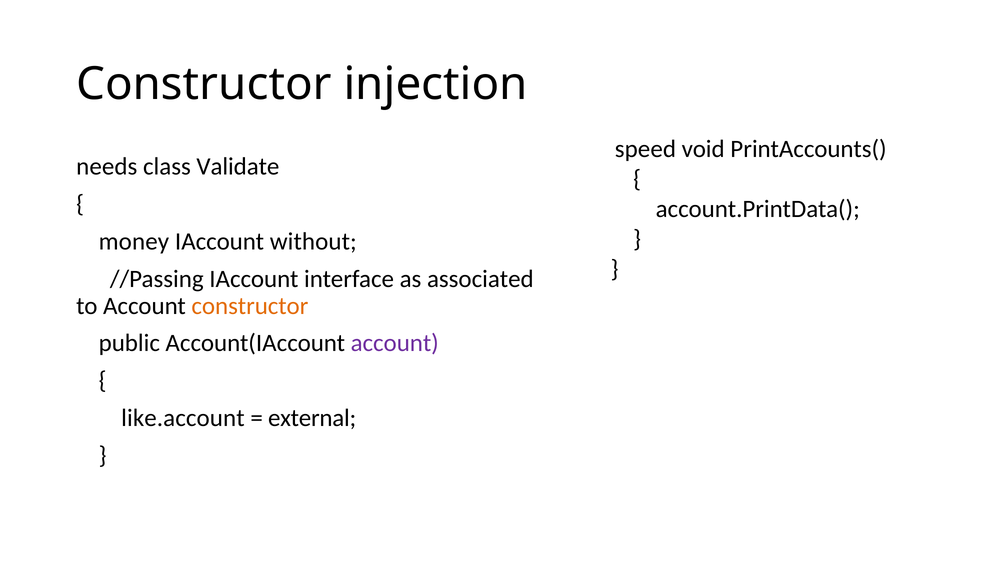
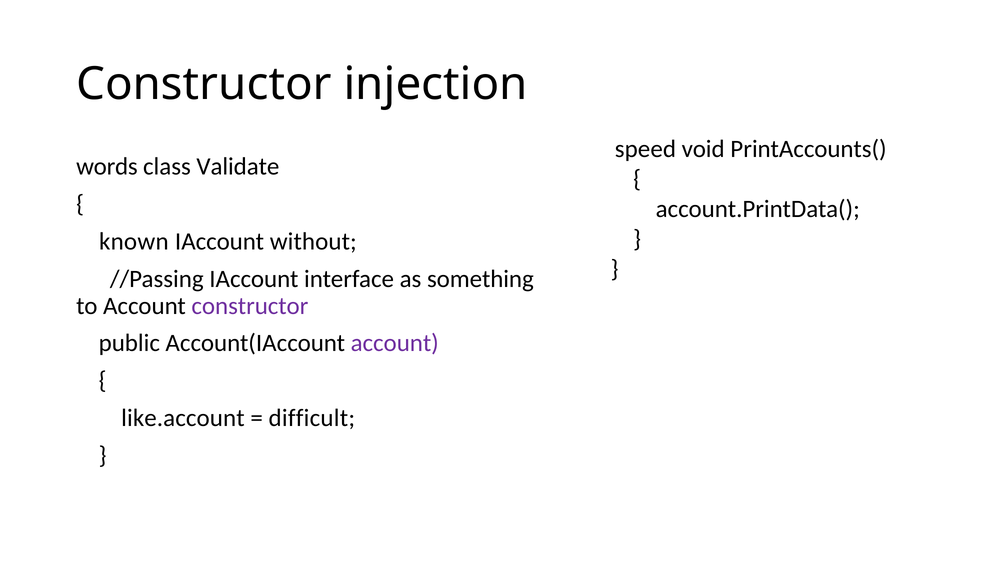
needs: needs -> words
money: money -> known
associated: associated -> something
constructor at (250, 306) colour: orange -> purple
external: external -> difficult
